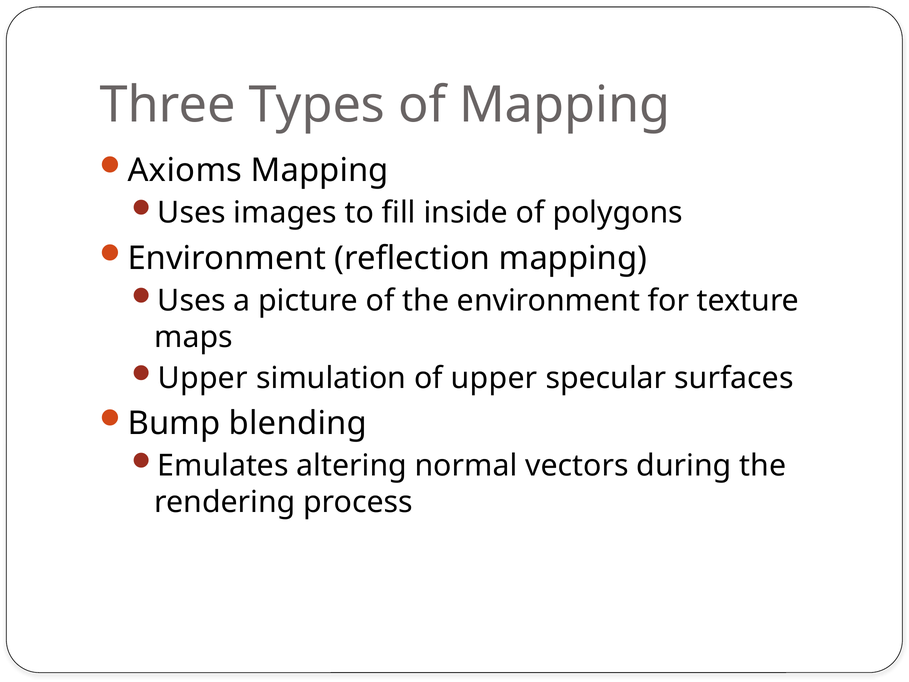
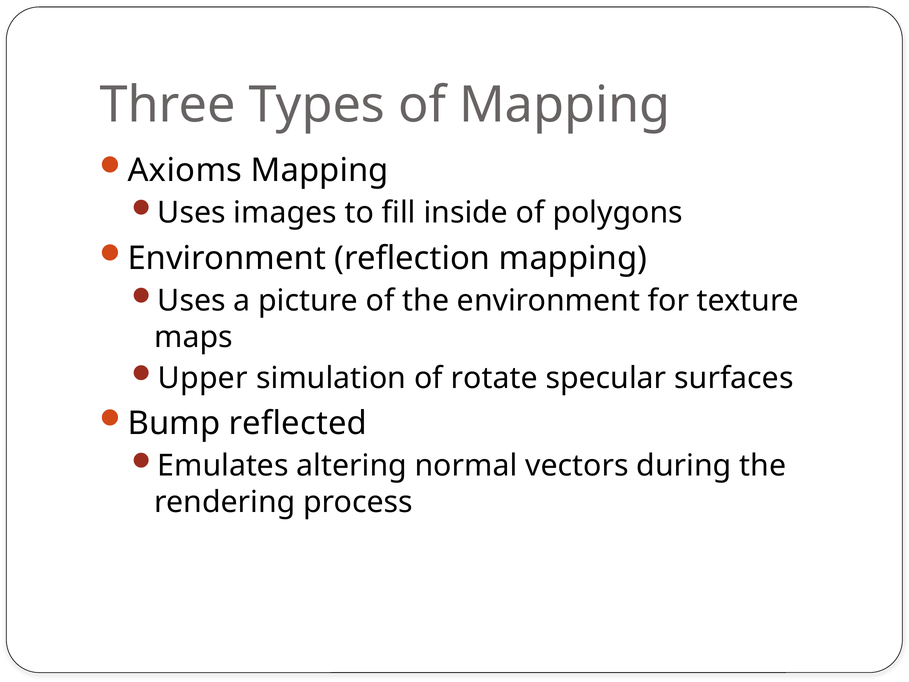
of upper: upper -> rotate
blending: blending -> reflected
